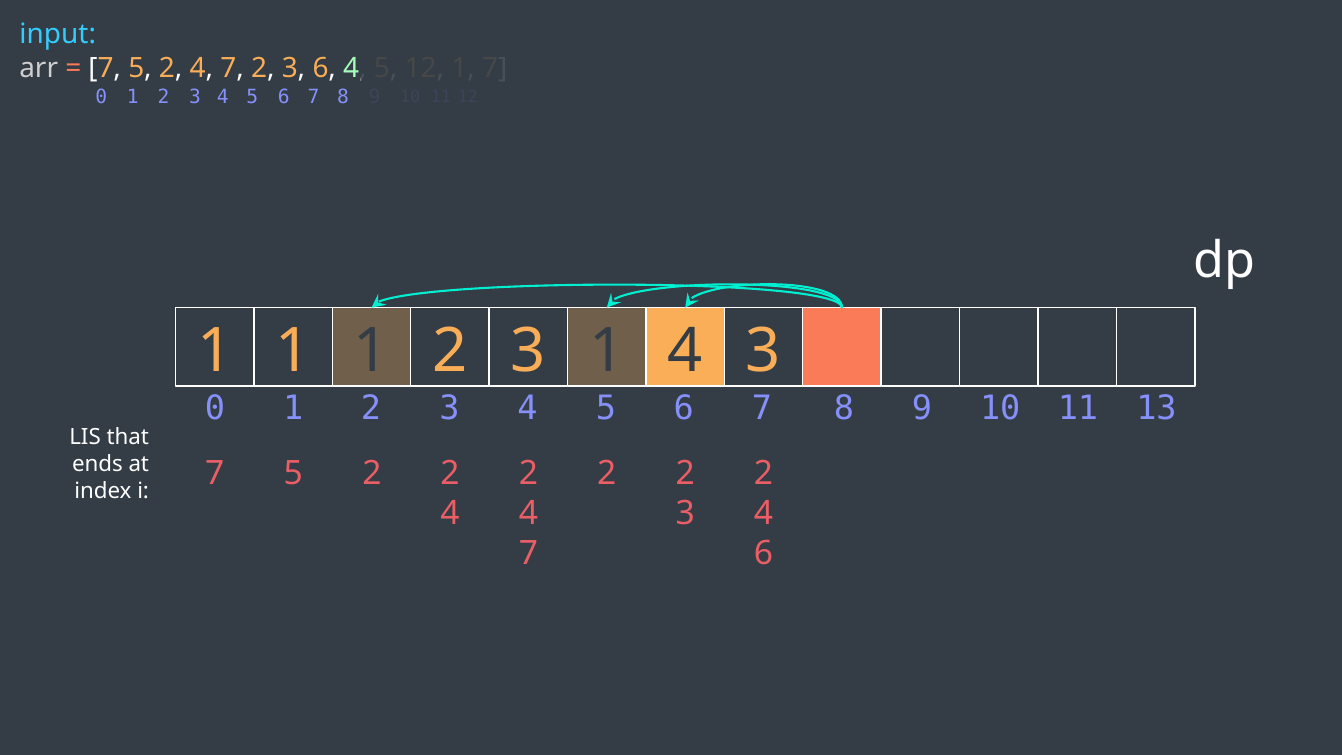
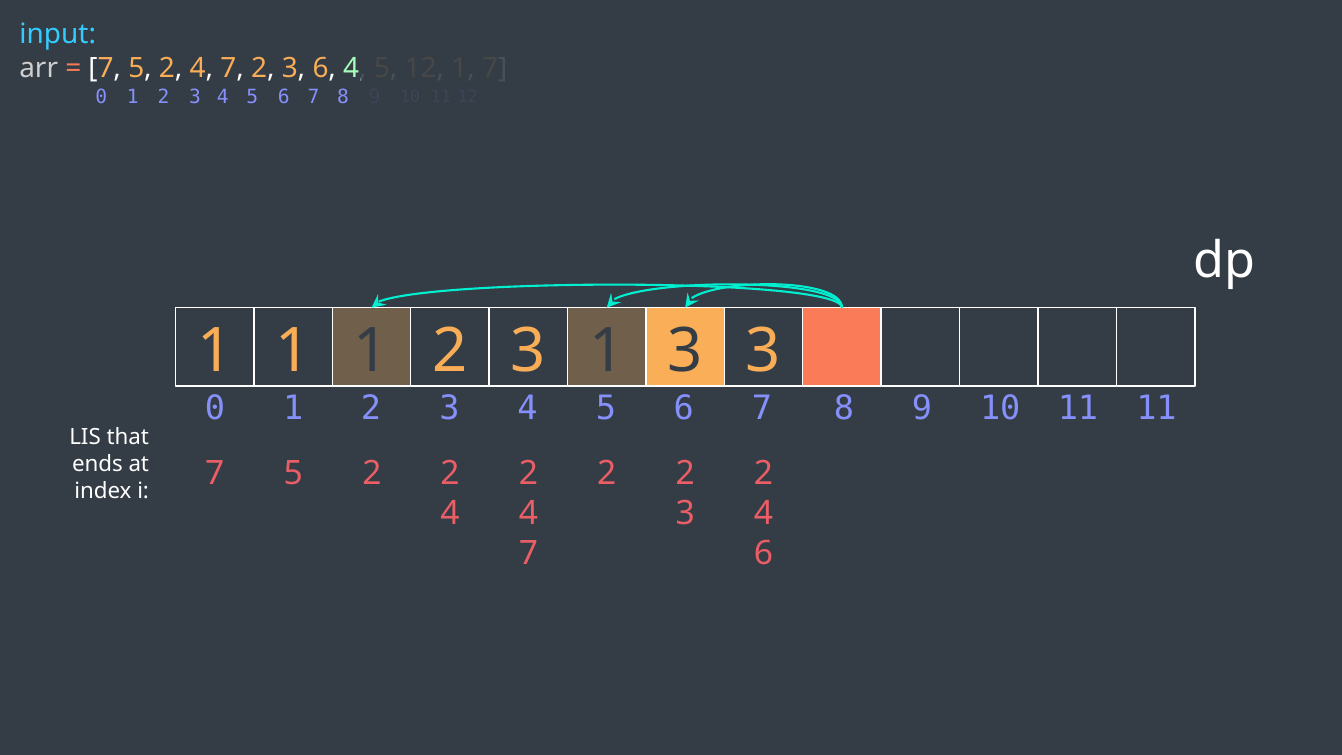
1 4: 4 -> 3
11 13: 13 -> 11
